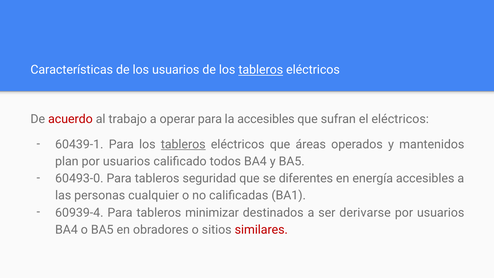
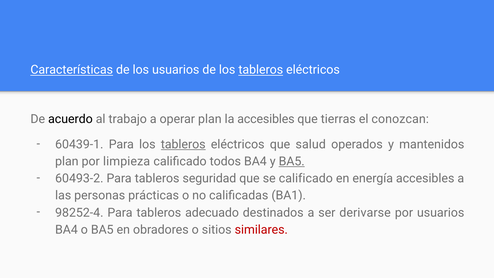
Características underline: none -> present
acuerdo colour: red -> black
operar para: para -> plan
sufran: sufran -> tierras
el eléctricos: eléctricos -> conozcan
áreas: áreas -> salud
usuarios at (127, 161): usuarios -> limpieza
BA5 at (292, 161) underline: none -> present
60493-0: 60493-0 -> 60493-2
se diferentes: diferentes -> calificado
cualquier: cualquier -> prácticas
60939-4: 60939-4 -> 98252-4
minimizar: minimizar -> adecuado
